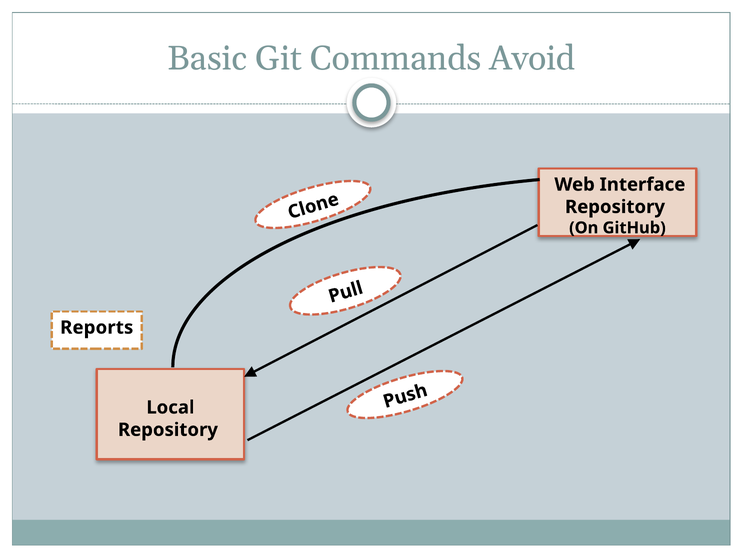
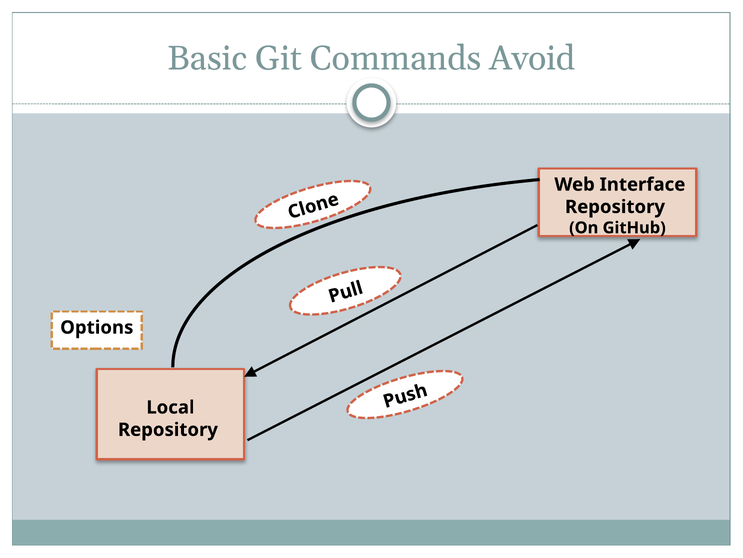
Reports: Reports -> Options
